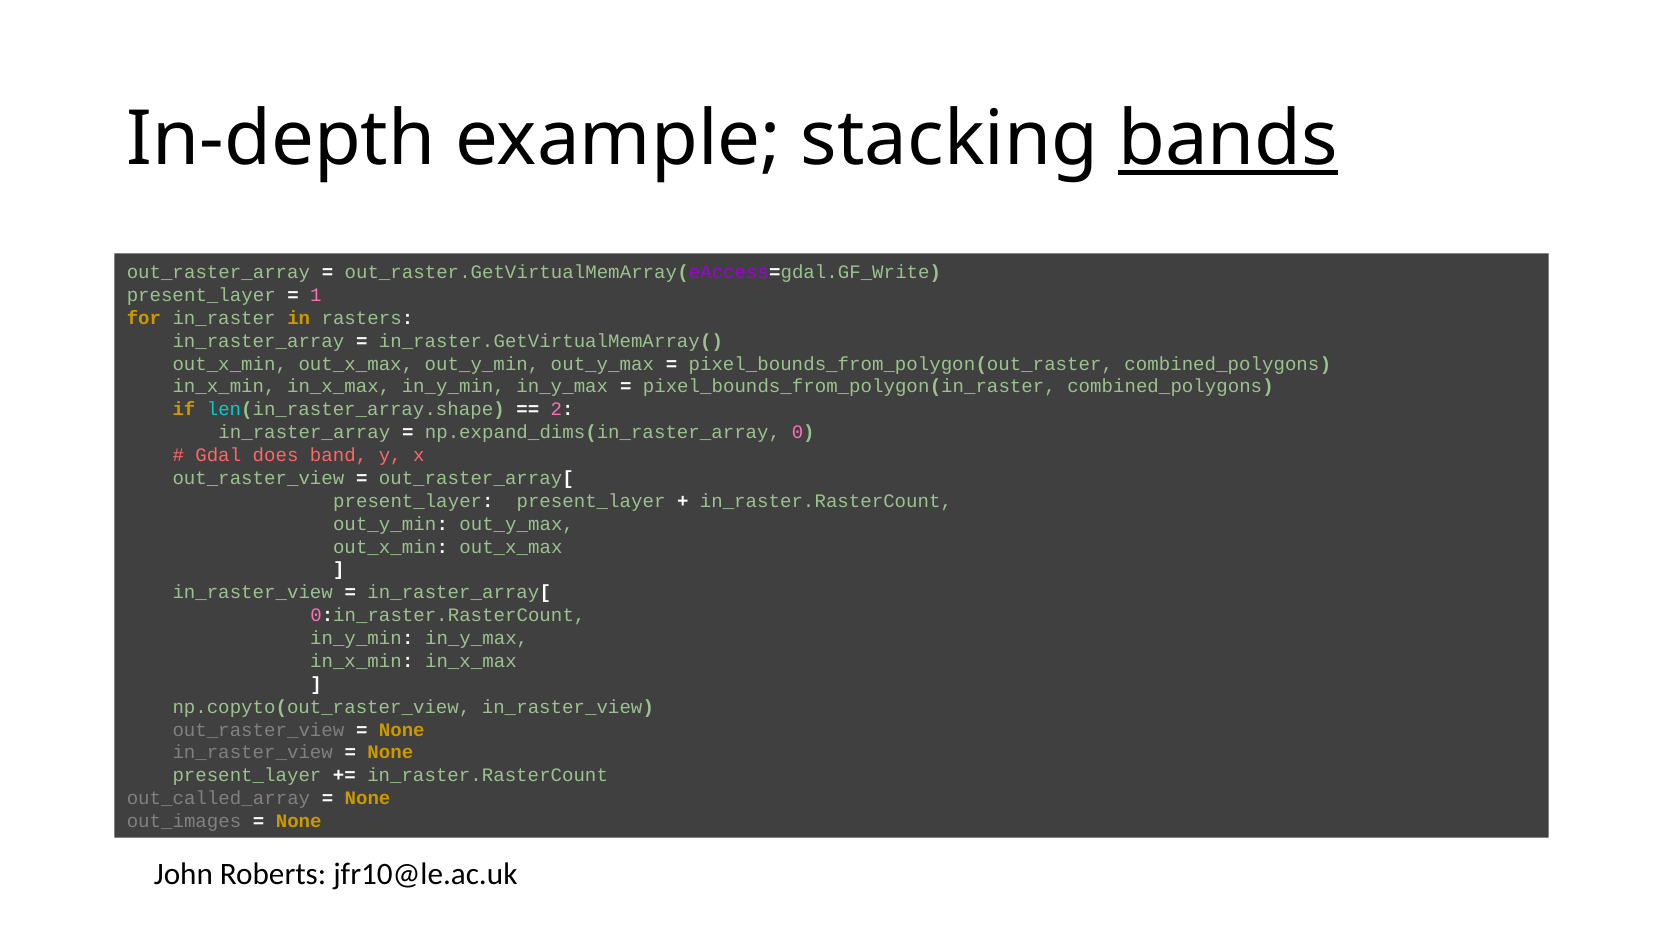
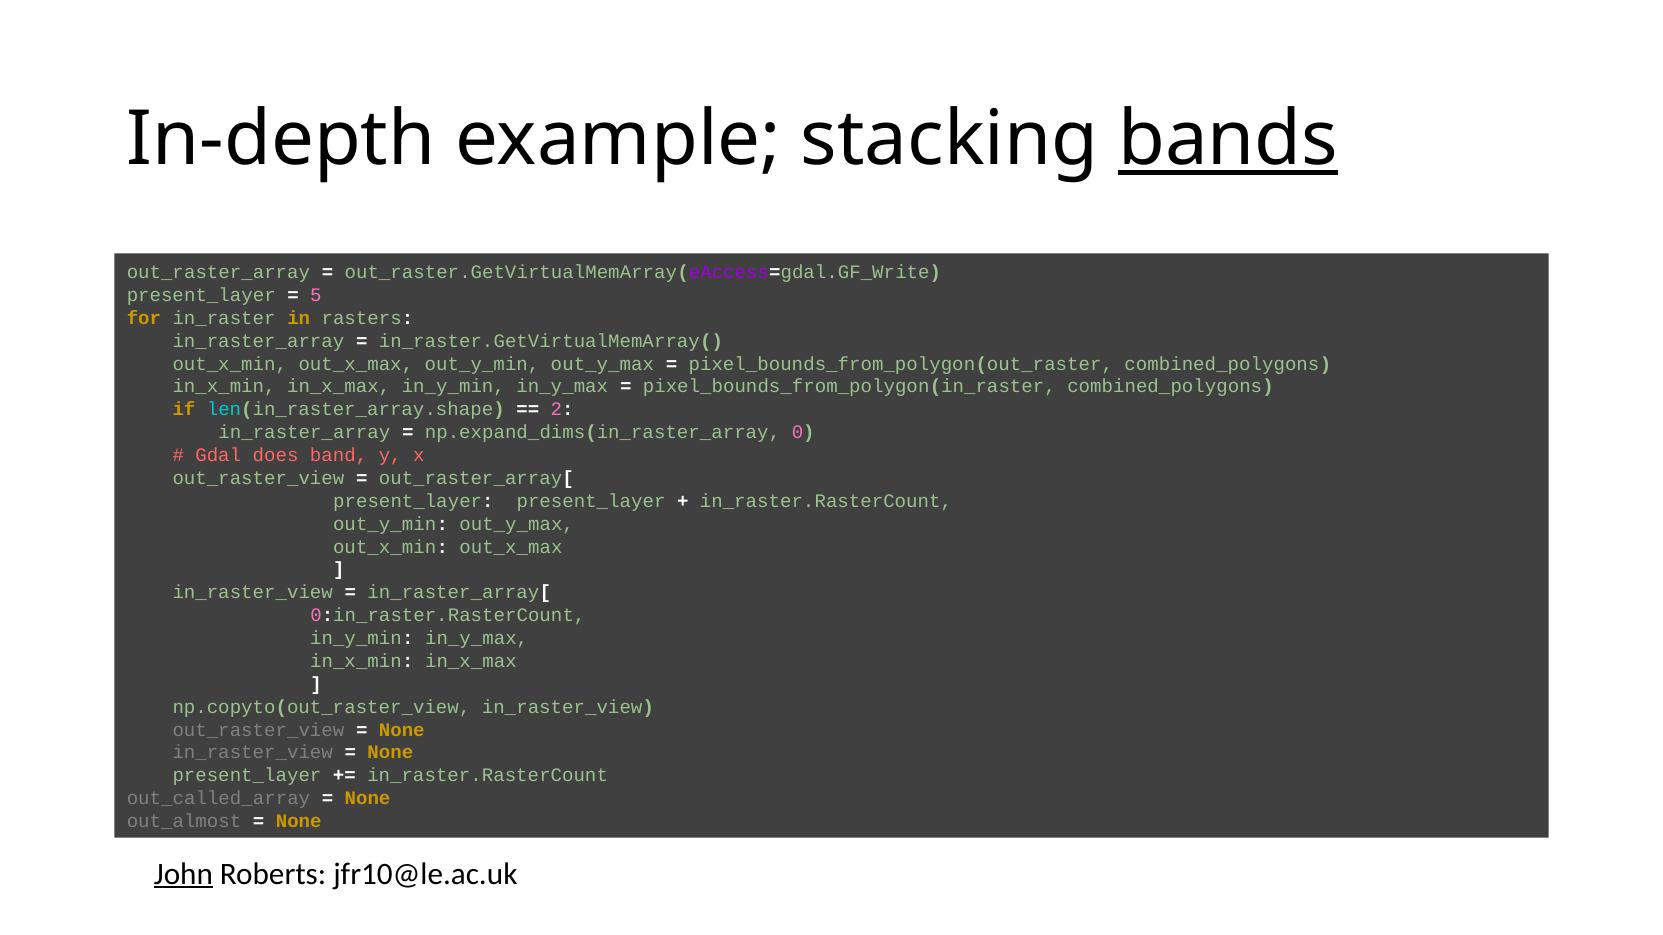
1: 1 -> 5
out_images: out_images -> out_almost
John underline: none -> present
